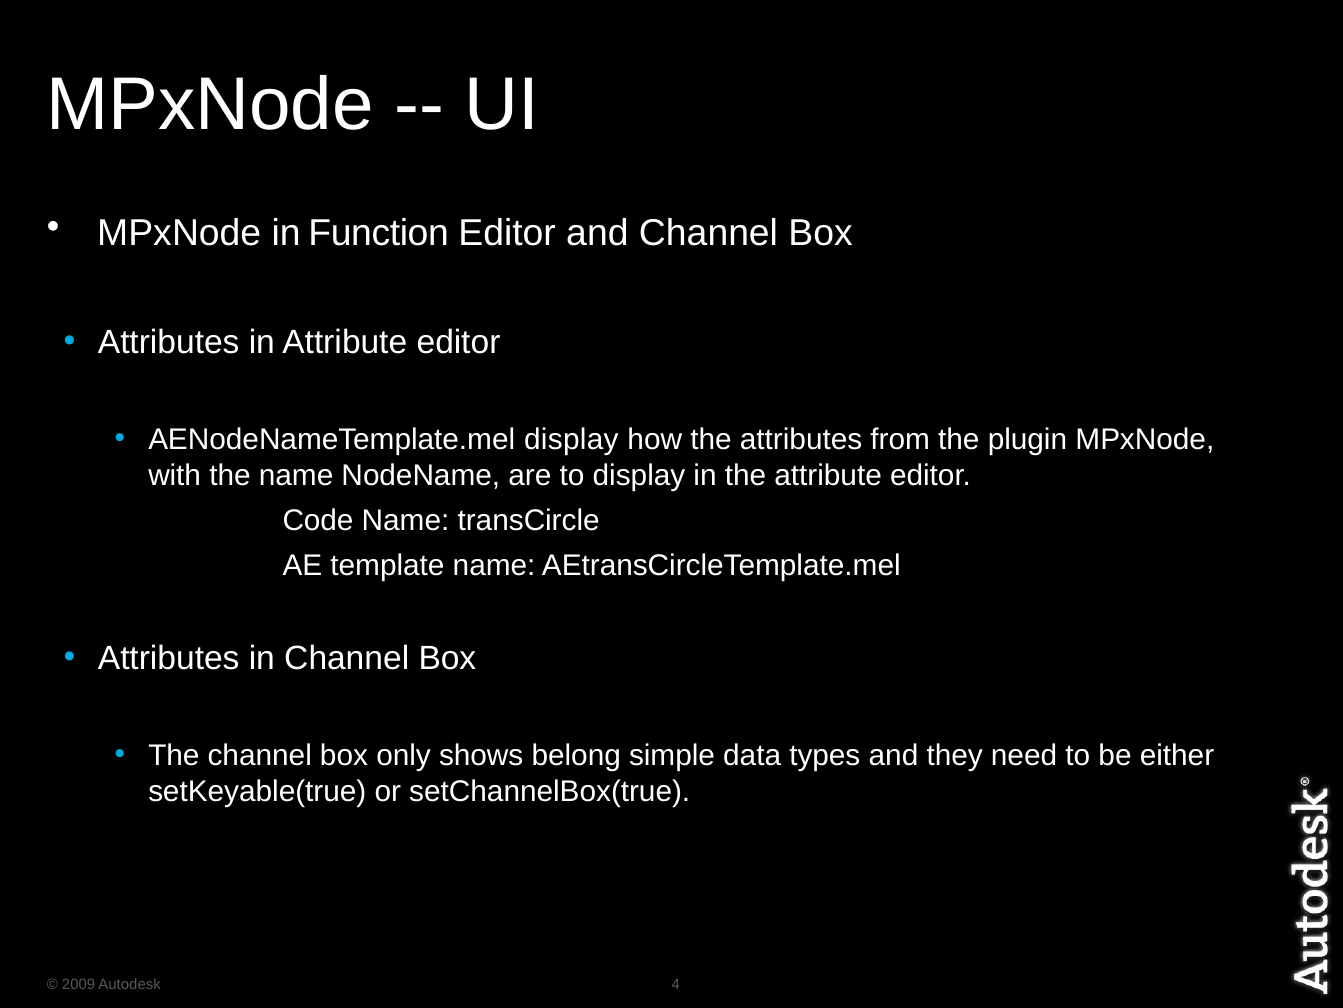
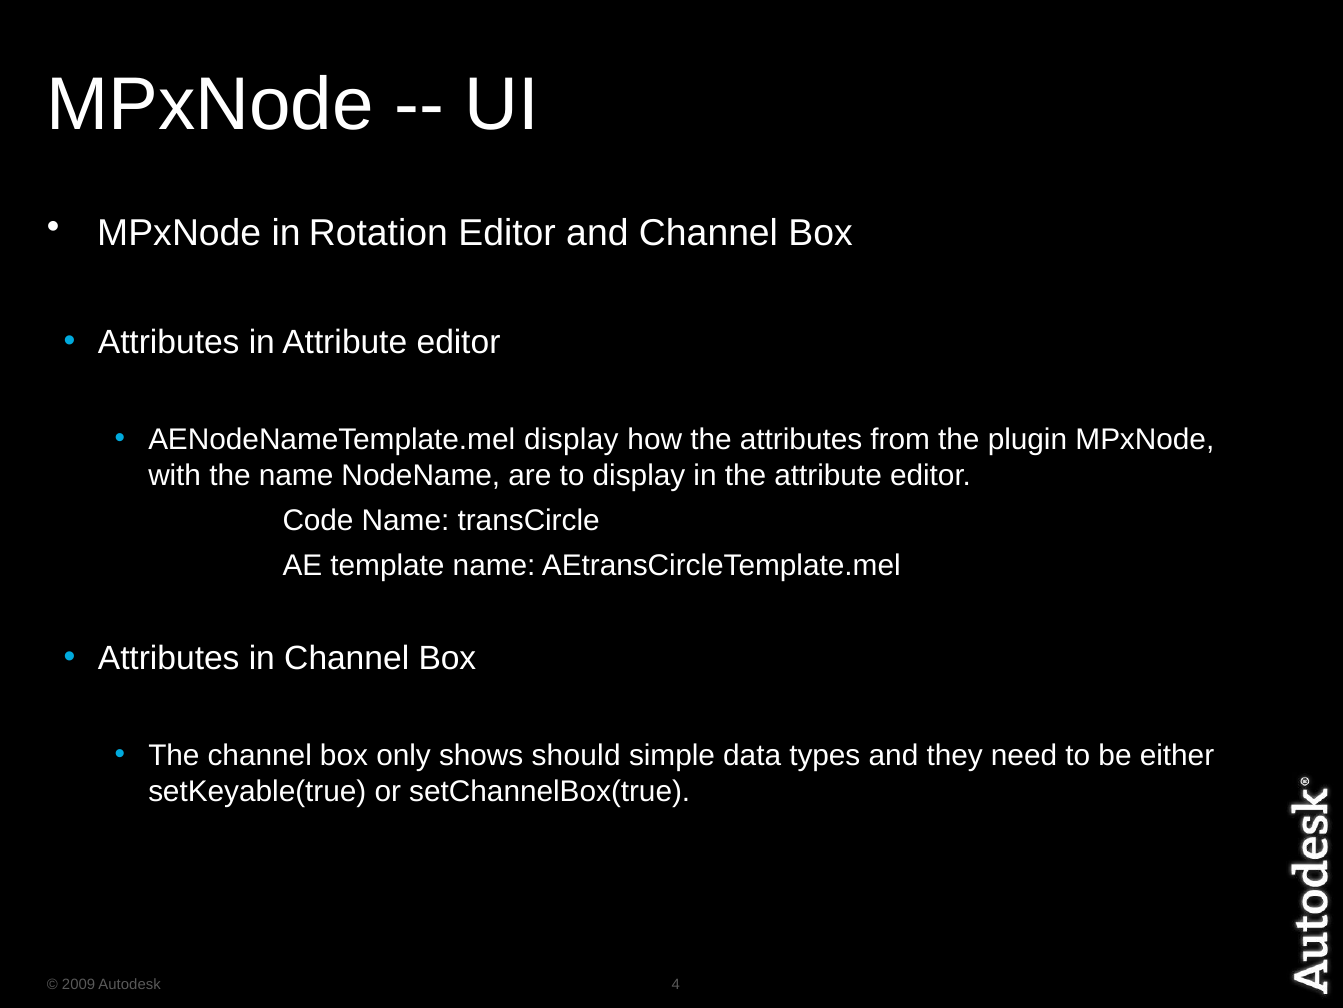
Function: Function -> Rotation
belong: belong -> should
